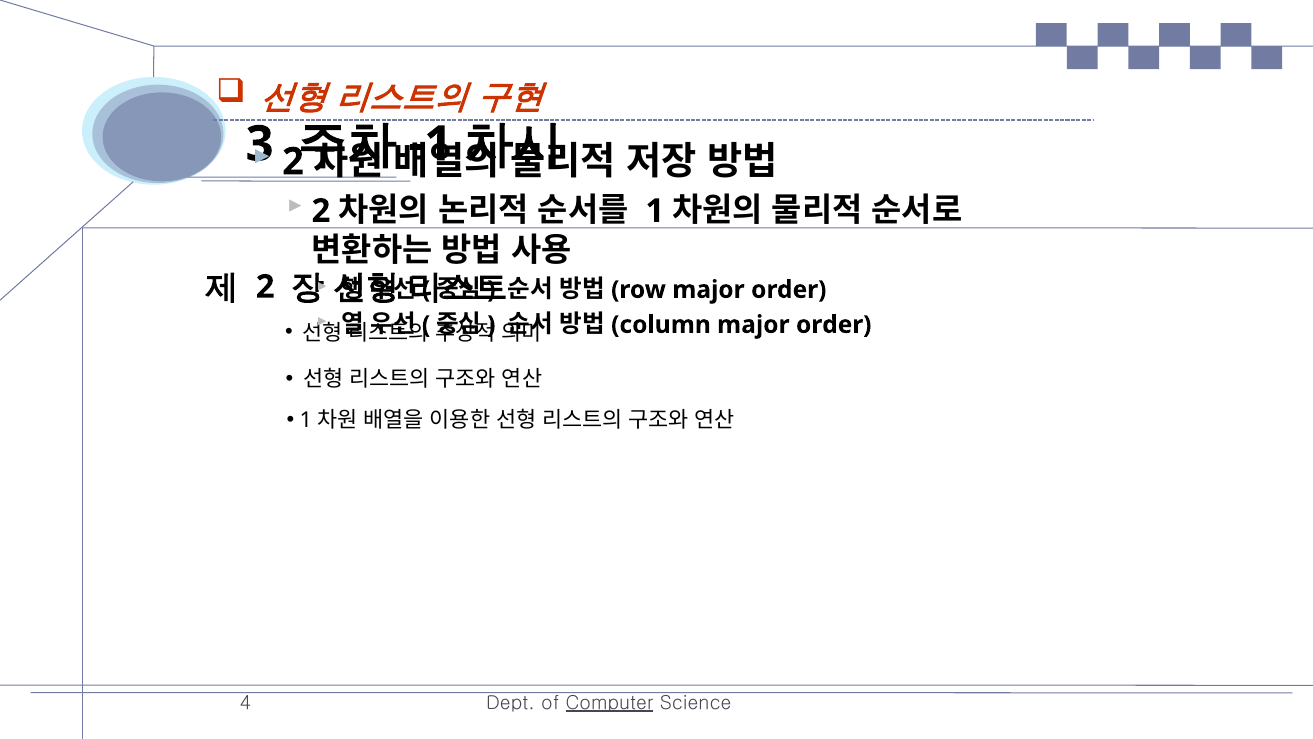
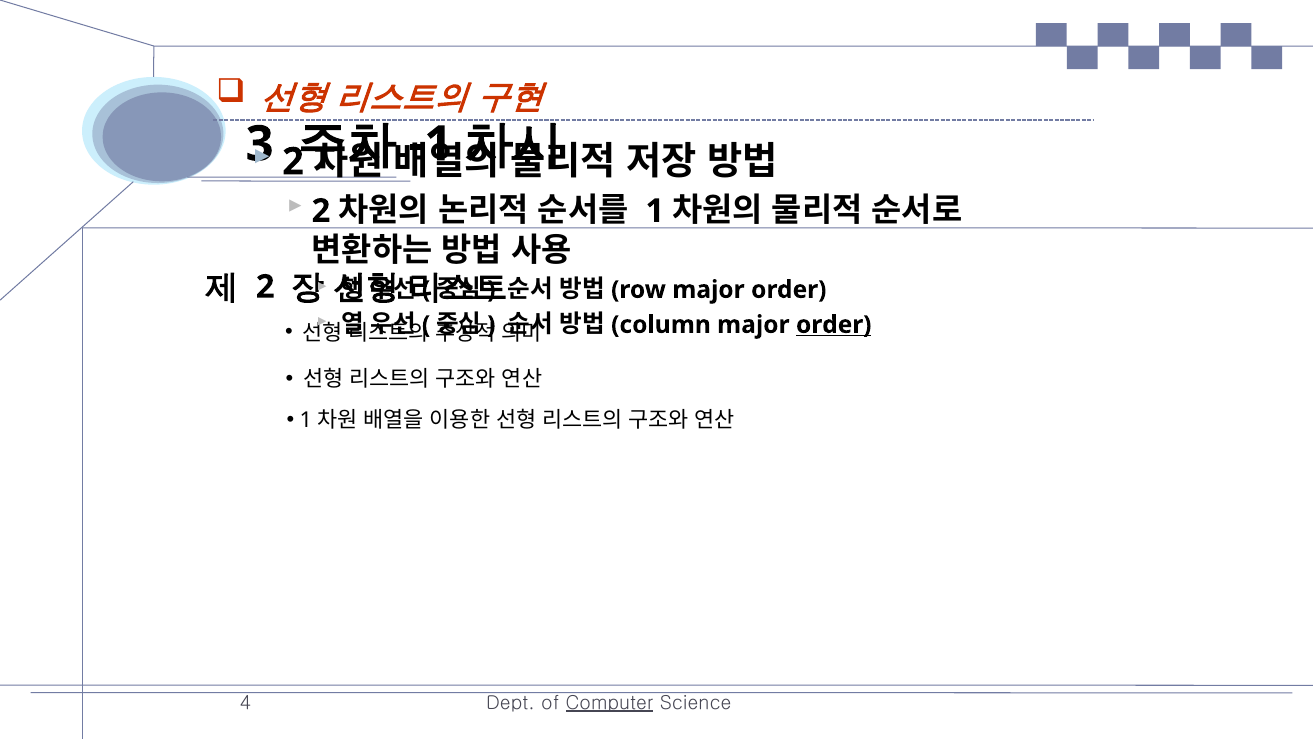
order at (834, 325) underline: none -> present
